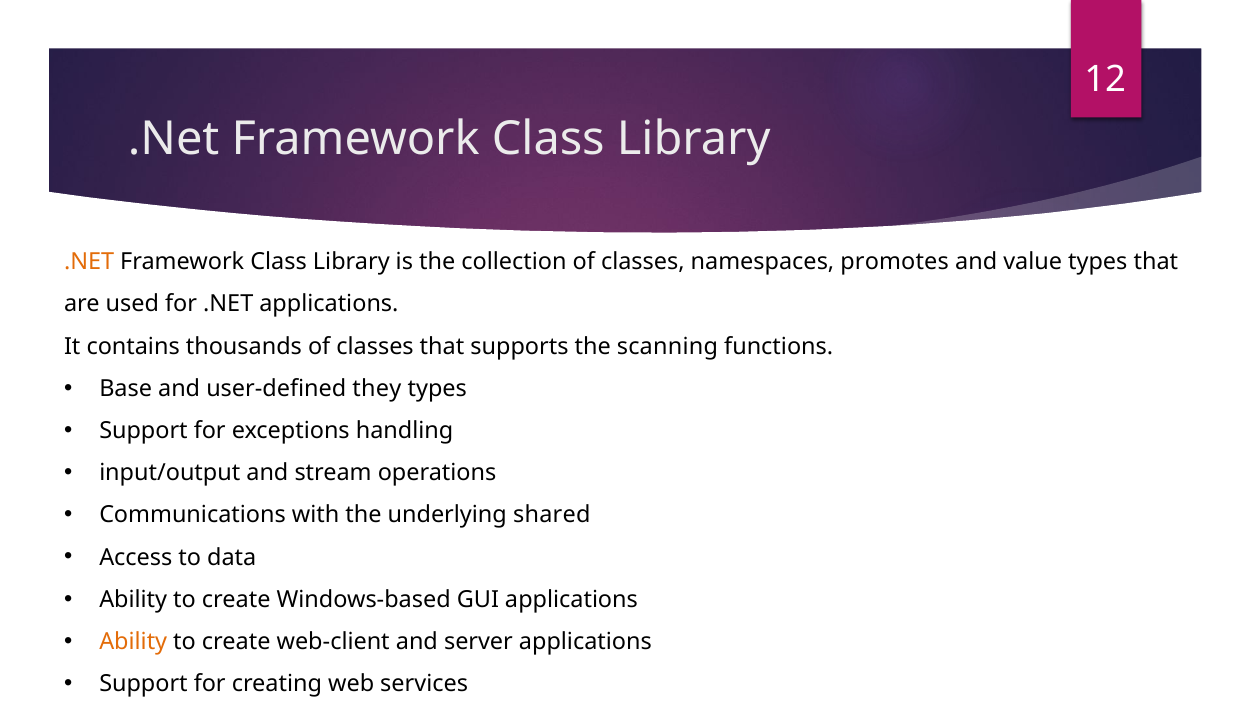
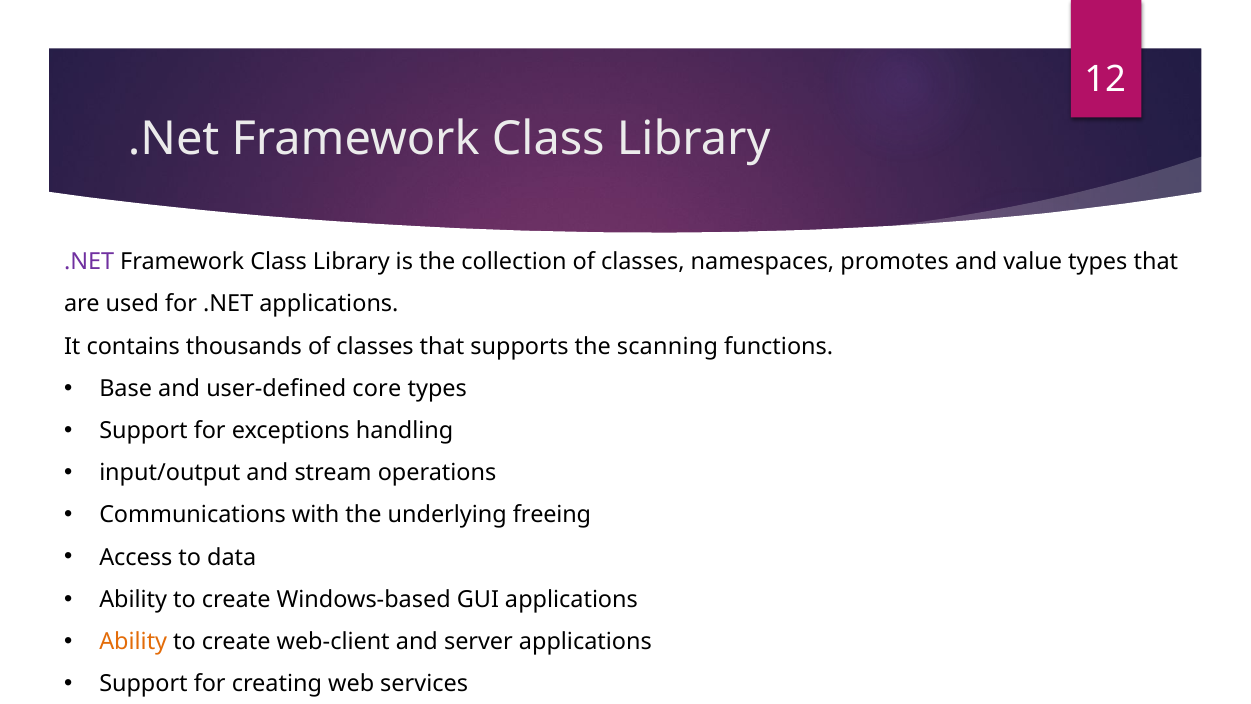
.NET at (89, 262) colour: orange -> purple
they: they -> core
shared: shared -> freeing
